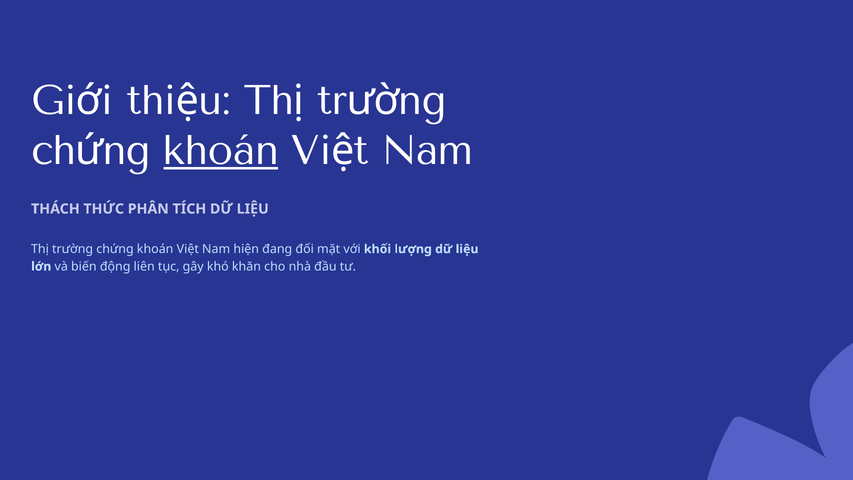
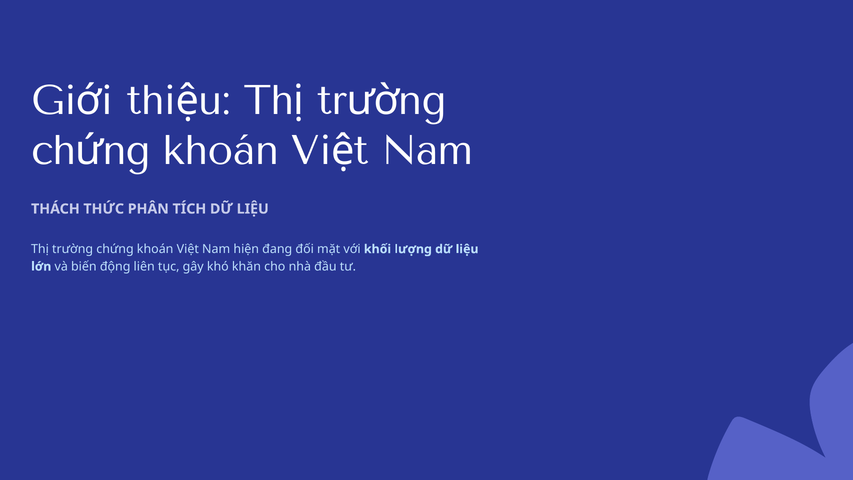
khoán at (221, 150) underline: present -> none
